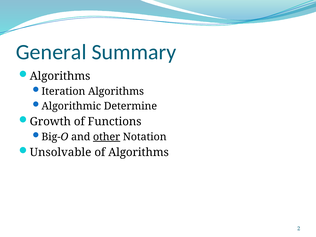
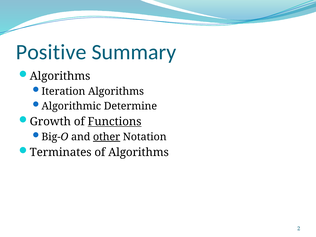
General: General -> Positive
Functions underline: none -> present
Unsolvable: Unsolvable -> Terminates
